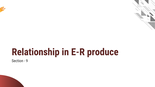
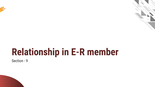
produce: produce -> member
